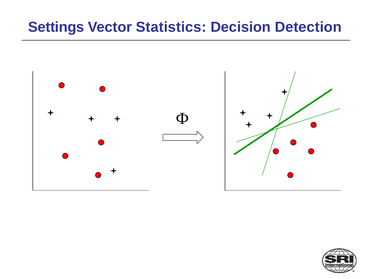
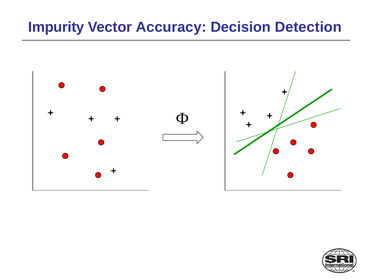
Settings: Settings -> Impurity
Statistics: Statistics -> Accuracy
